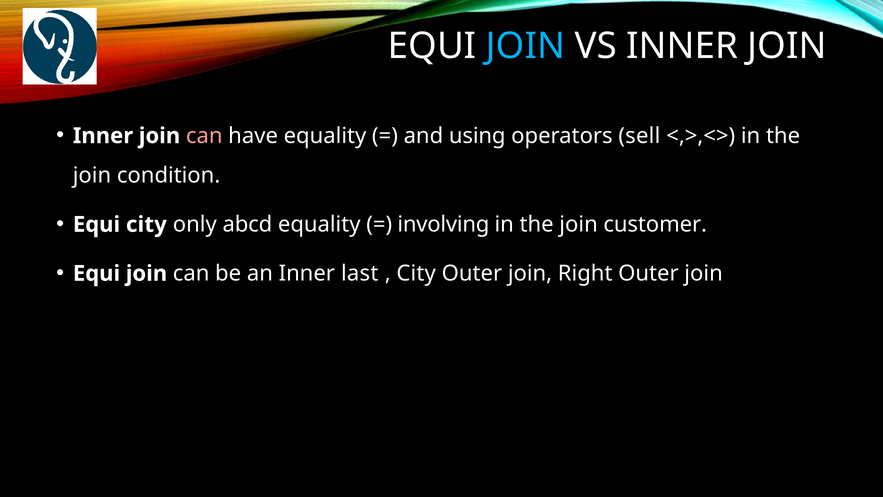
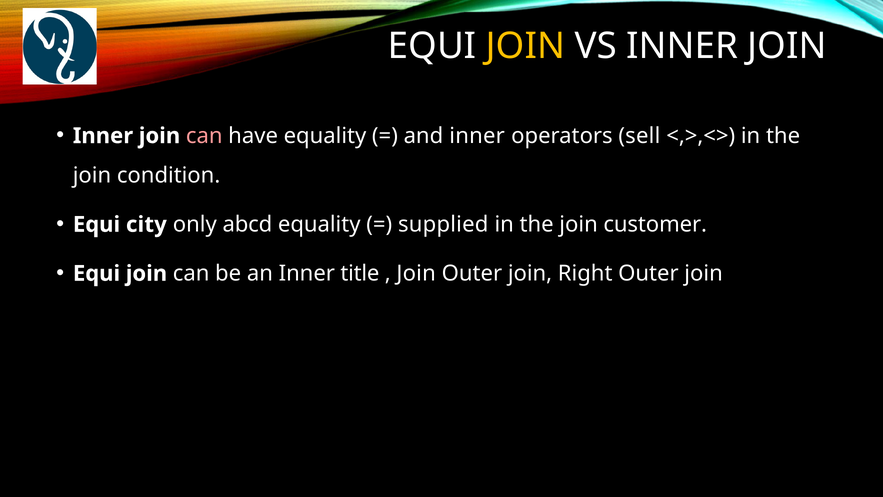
JOIN at (525, 46) colour: light blue -> yellow
and using: using -> inner
involving: involving -> supplied
last: last -> title
City at (416, 273): City -> Join
